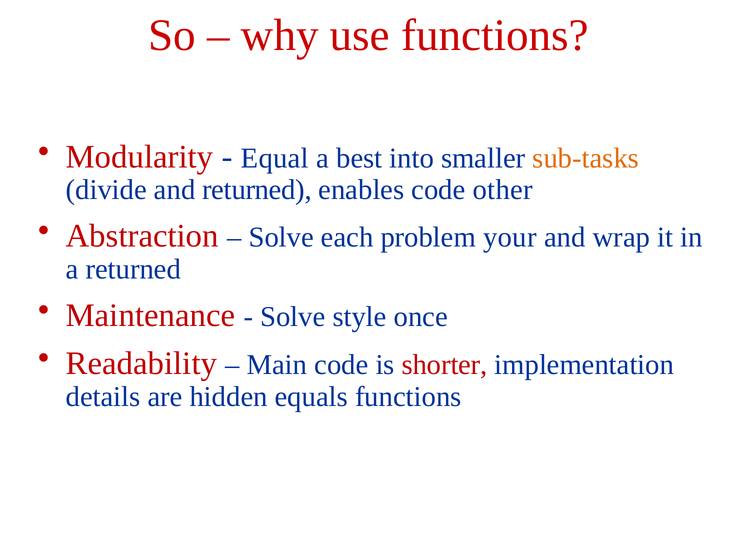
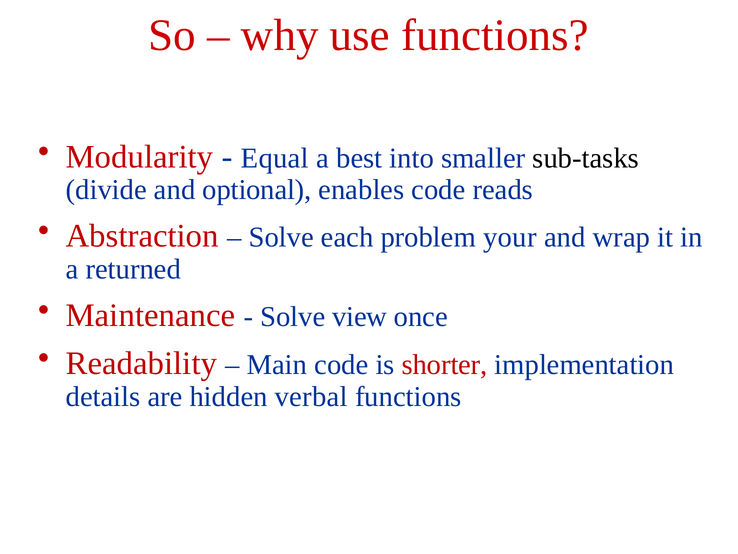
sub-tasks colour: orange -> black
and returned: returned -> optional
other: other -> reads
style: style -> view
equals: equals -> verbal
